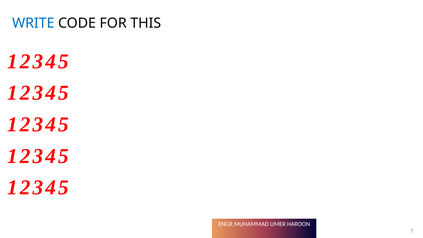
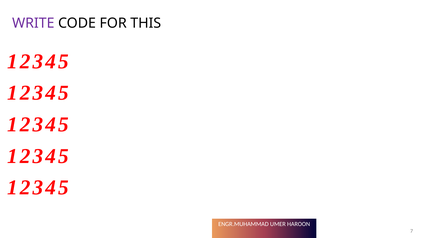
WRITE colour: blue -> purple
